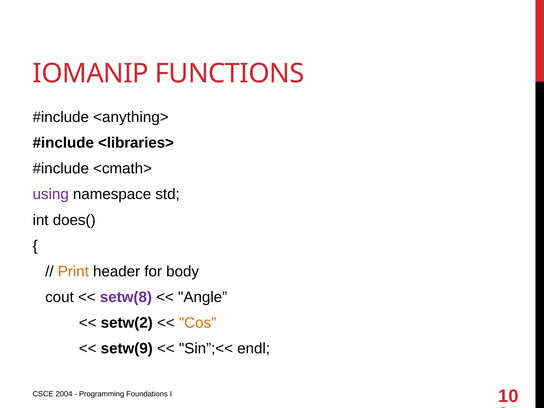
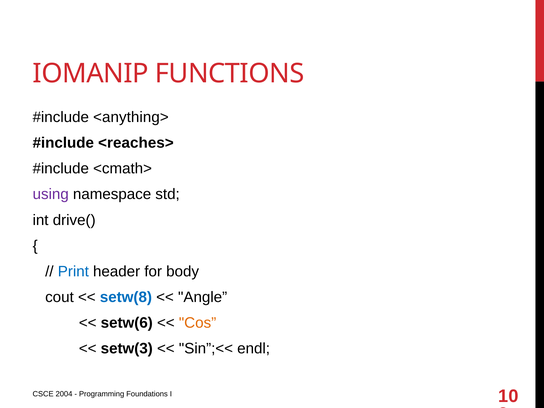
<libraries>: <libraries> -> <reaches>
does(: does( -> drive(
Print colour: orange -> blue
setw(8 colour: purple -> blue
setw(2: setw(2 -> setw(6
setw(9: setw(9 -> setw(3
